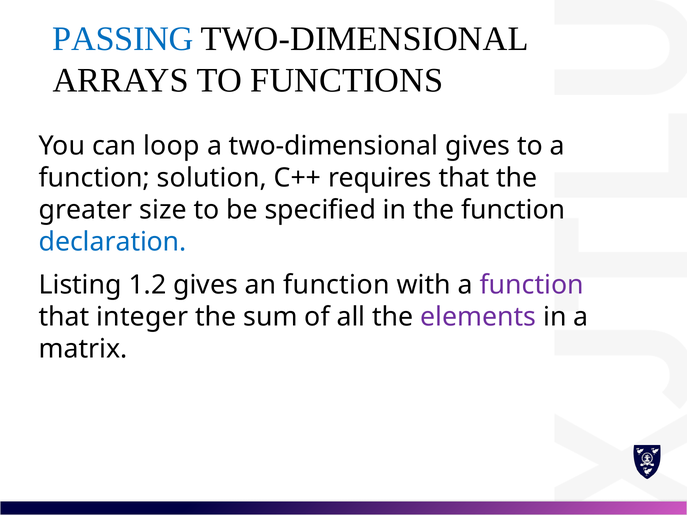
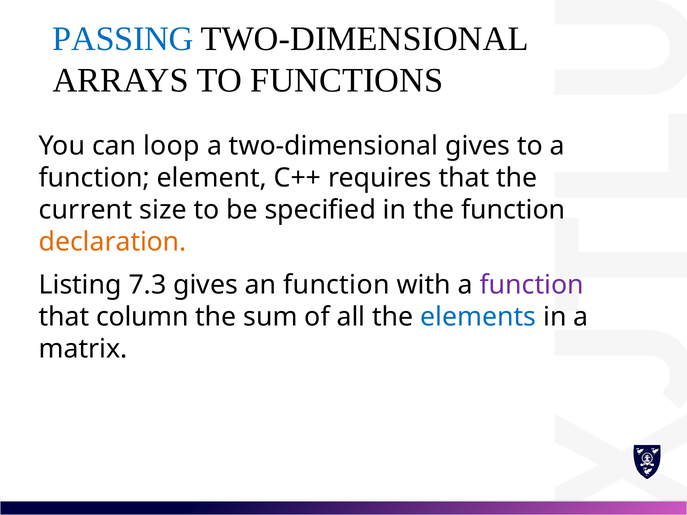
solution: solution -> element
greater: greater -> current
declaration colour: blue -> orange
1.2: 1.2 -> 7.3
integer: integer -> column
elements colour: purple -> blue
